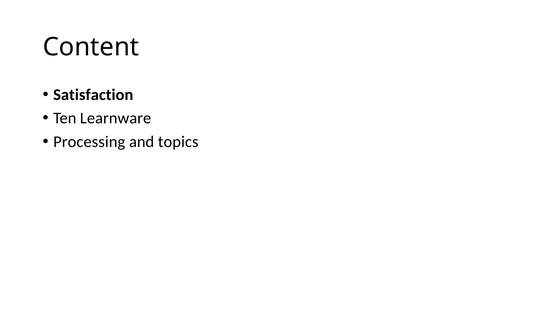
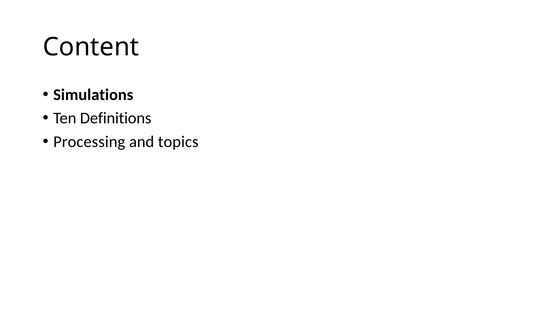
Satisfaction: Satisfaction -> Simulations
Learnware: Learnware -> Definitions
